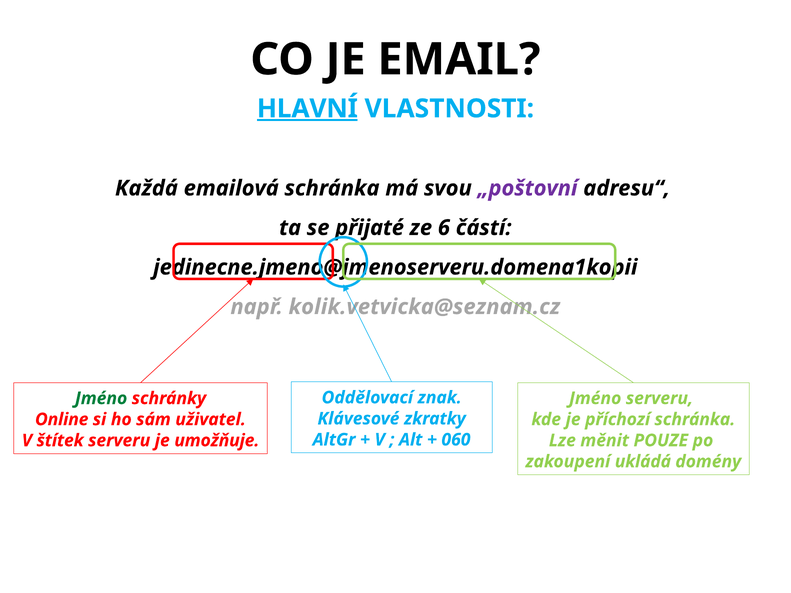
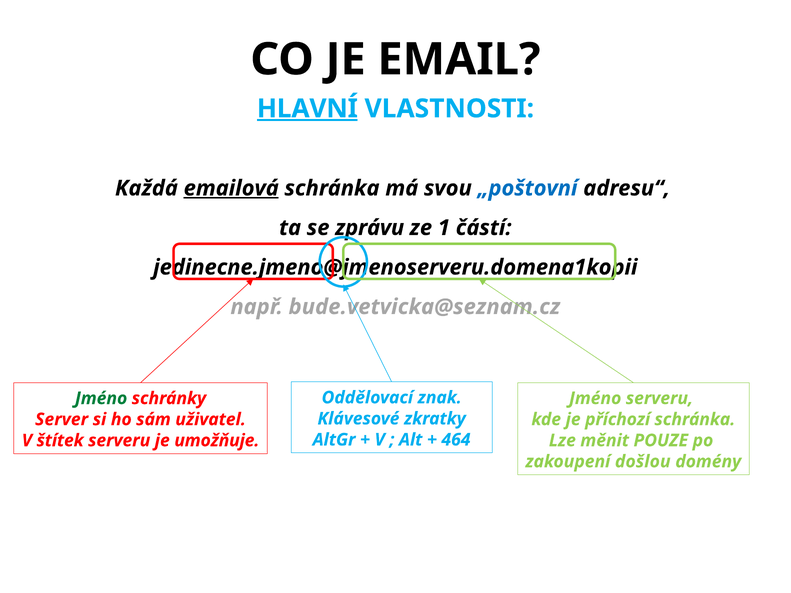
emailová underline: none -> present
„poštovní colour: purple -> blue
přijaté: přijaté -> zprávu
6: 6 -> 1
kolik.vetvicka@seznam.cz: kolik.vetvicka@seznam.cz -> bude.vetvicka@seznam.cz
Online: Online -> Server
060: 060 -> 464
ukládá: ukládá -> došlou
